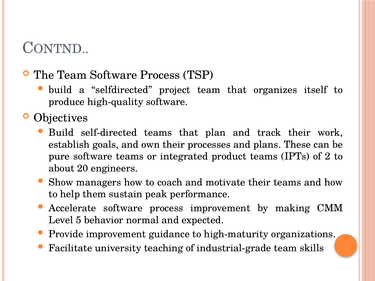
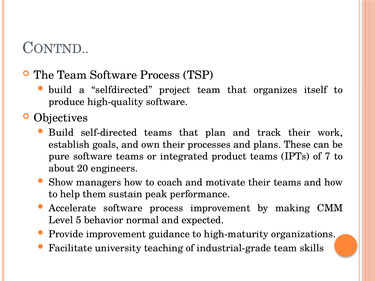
2: 2 -> 7
